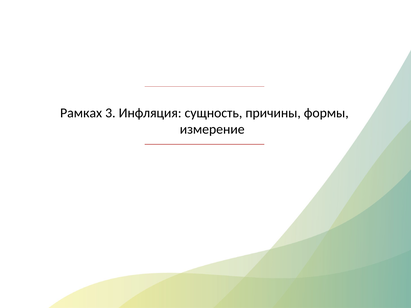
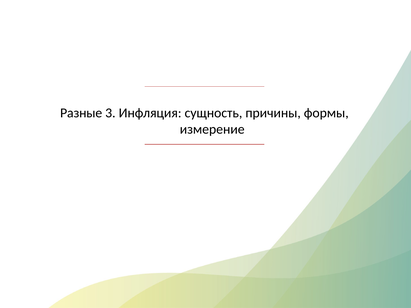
Рамках: Рамках -> Разные
